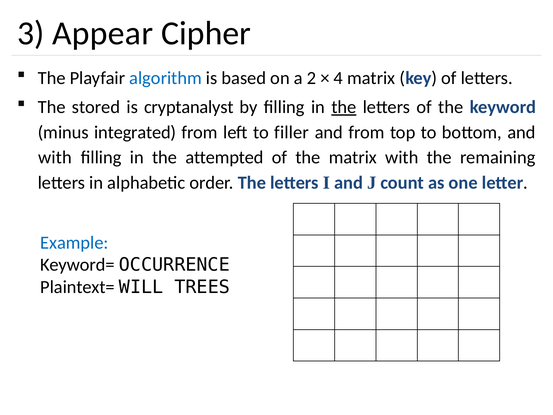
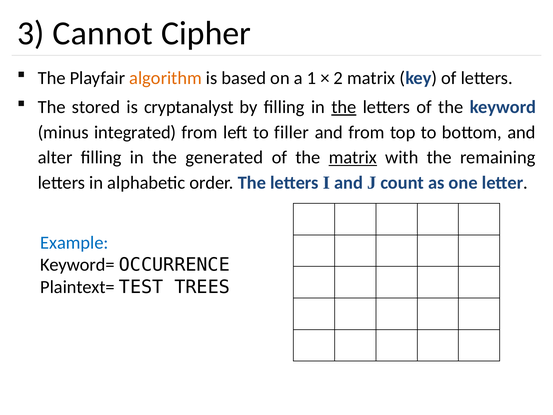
Appear: Appear -> Cannot
algorithm colour: blue -> orange
2: 2 -> 1
4: 4 -> 2
with at (55, 157): with -> alter
attempted: attempted -> generated
matrix at (353, 157) underline: none -> present
WILL: WILL -> TEST
